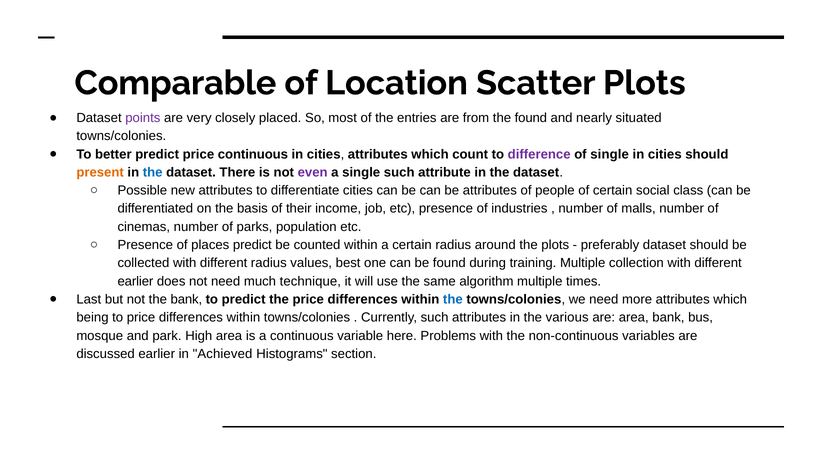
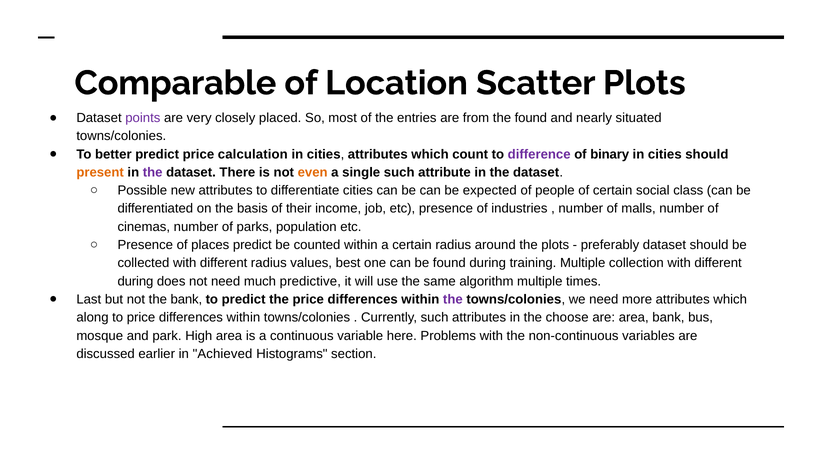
price continuous: continuous -> calculation
of single: single -> binary
the at (153, 172) colour: blue -> purple
even colour: purple -> orange
be attributes: attributes -> expected
earlier at (135, 281): earlier -> during
technique: technique -> predictive
the at (453, 299) colour: blue -> purple
being: being -> along
various: various -> choose
